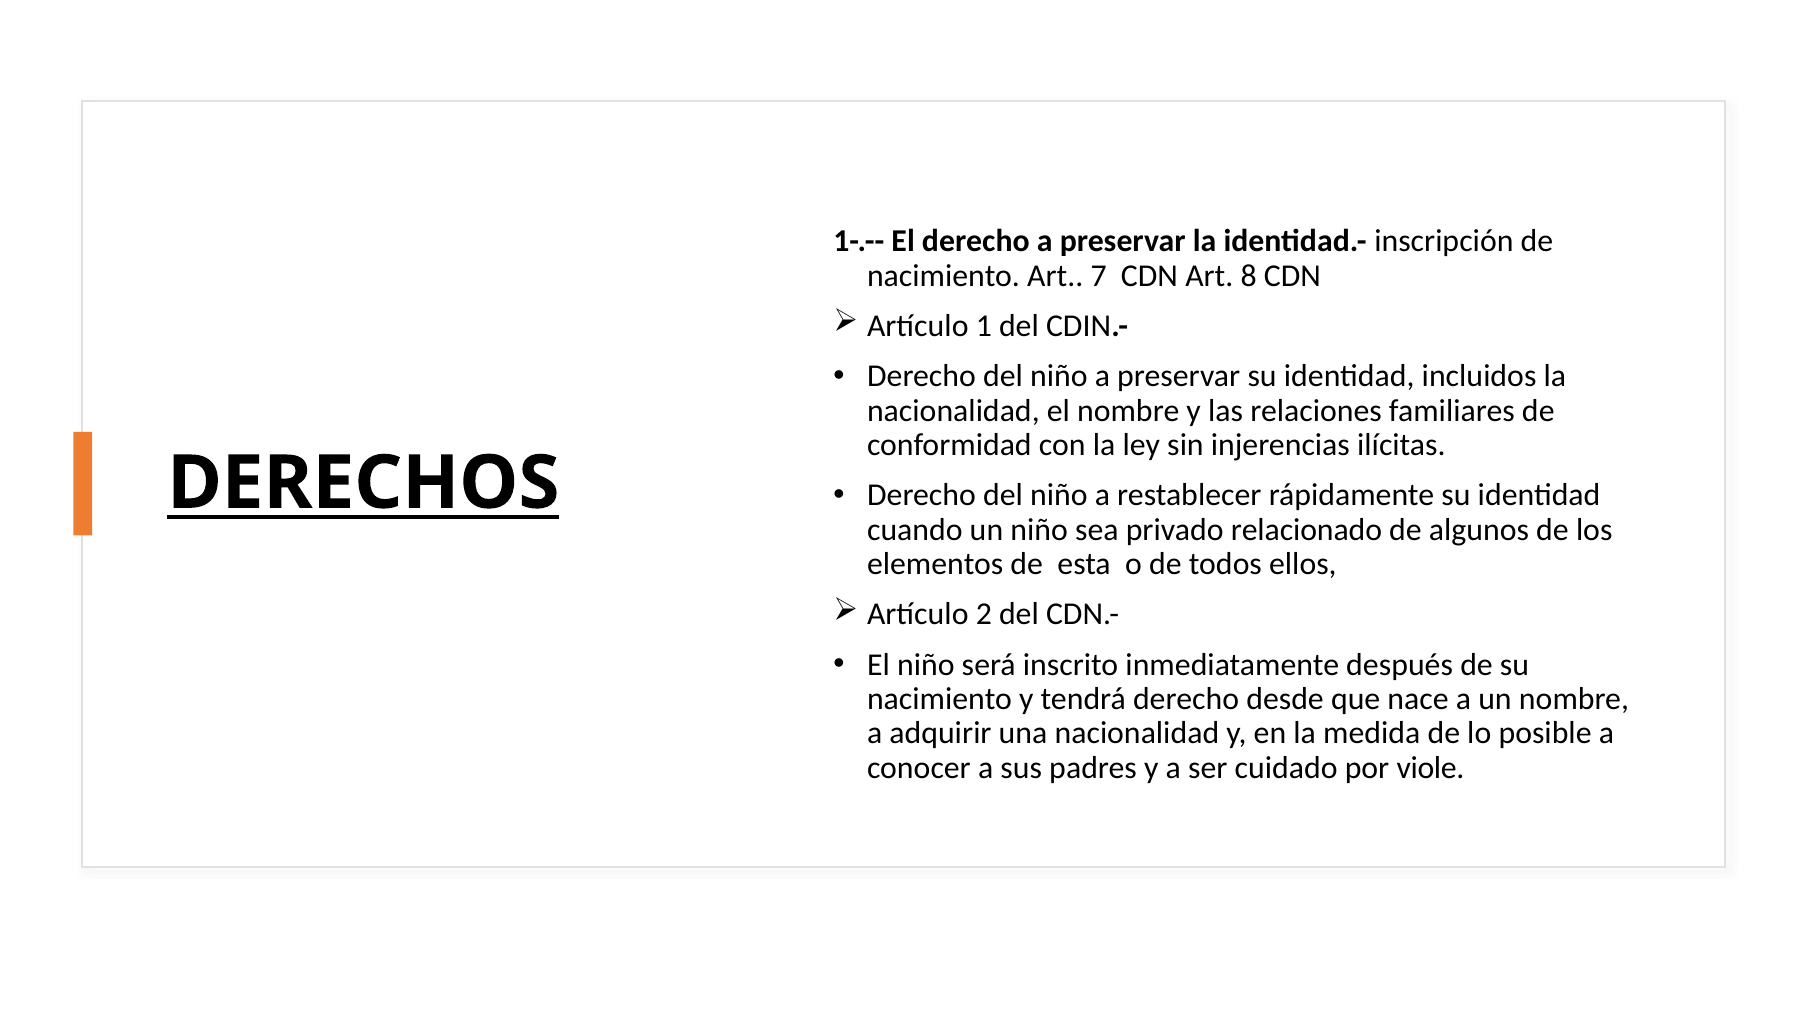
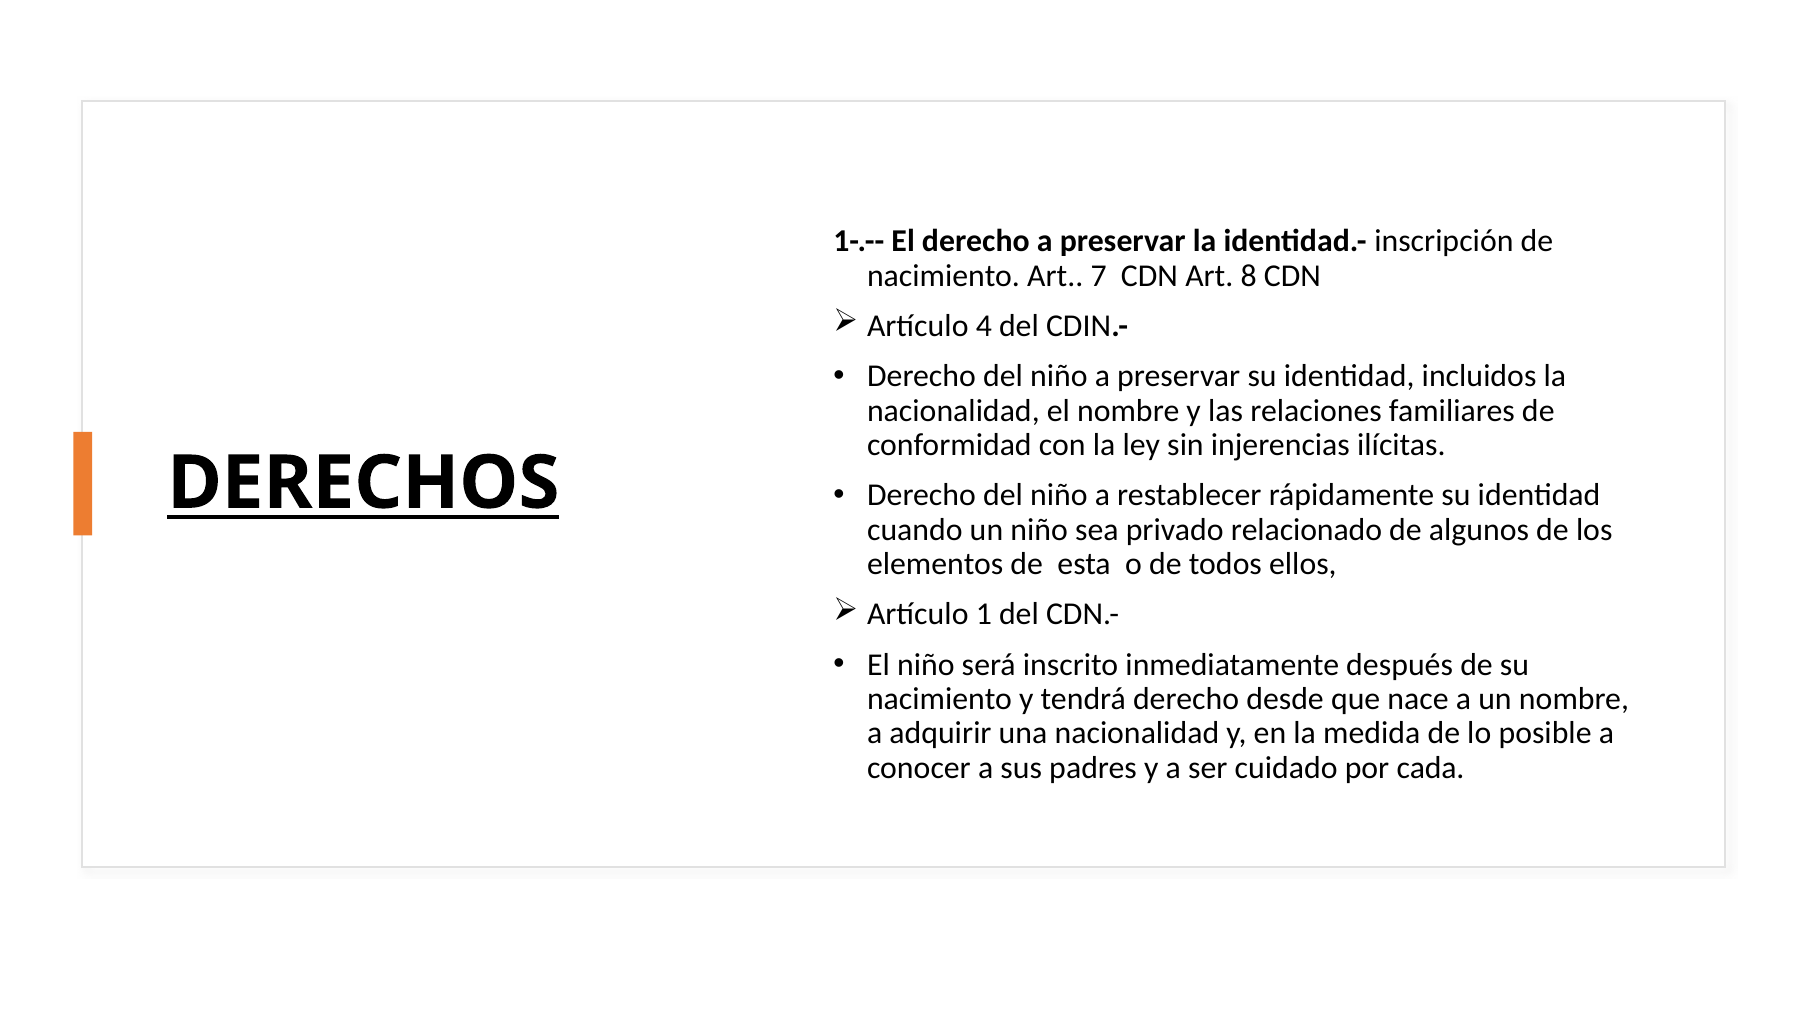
1: 1 -> 4
2: 2 -> 1
viole: viole -> cada
